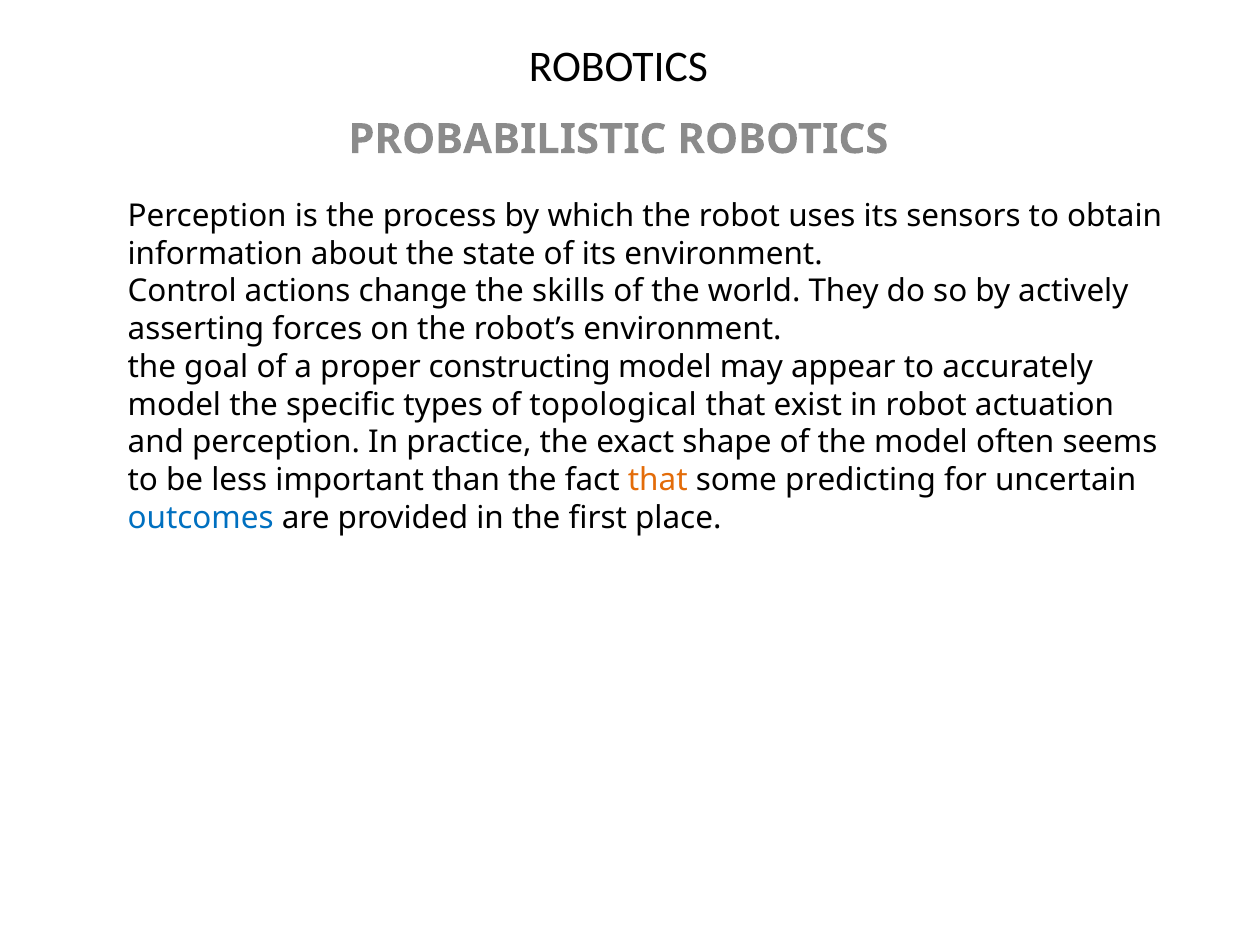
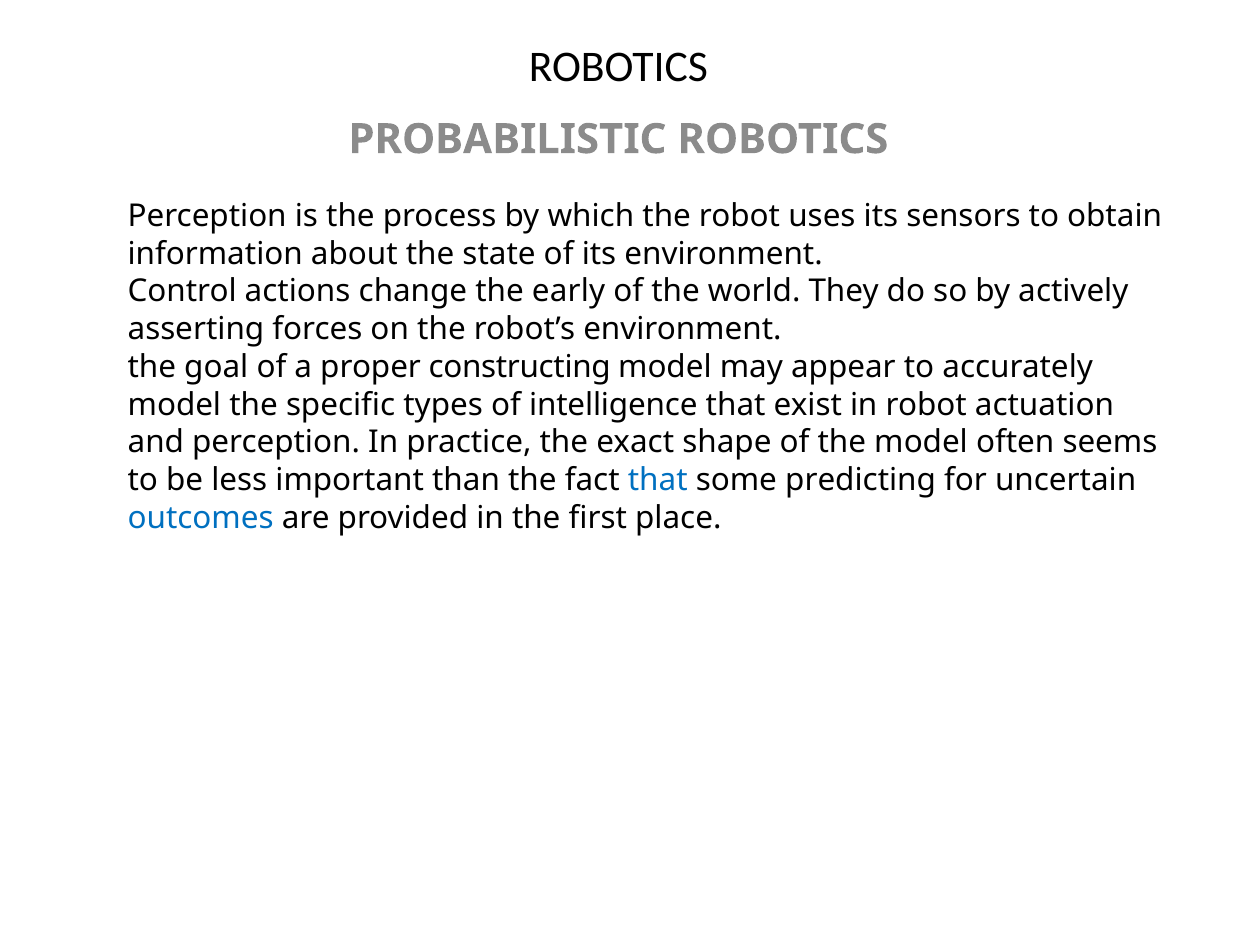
skills: skills -> early
topological: topological -> intelligence
that at (658, 480) colour: orange -> blue
